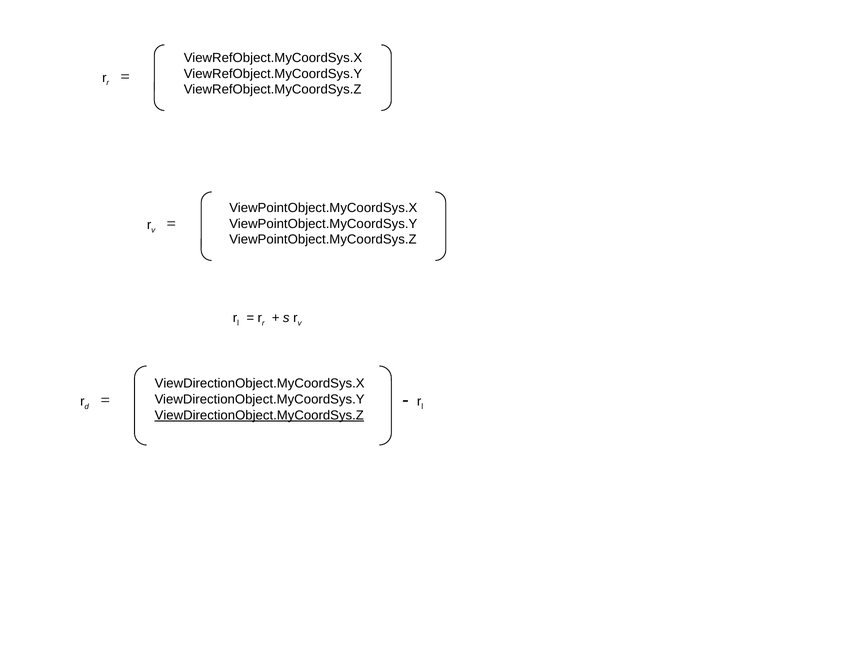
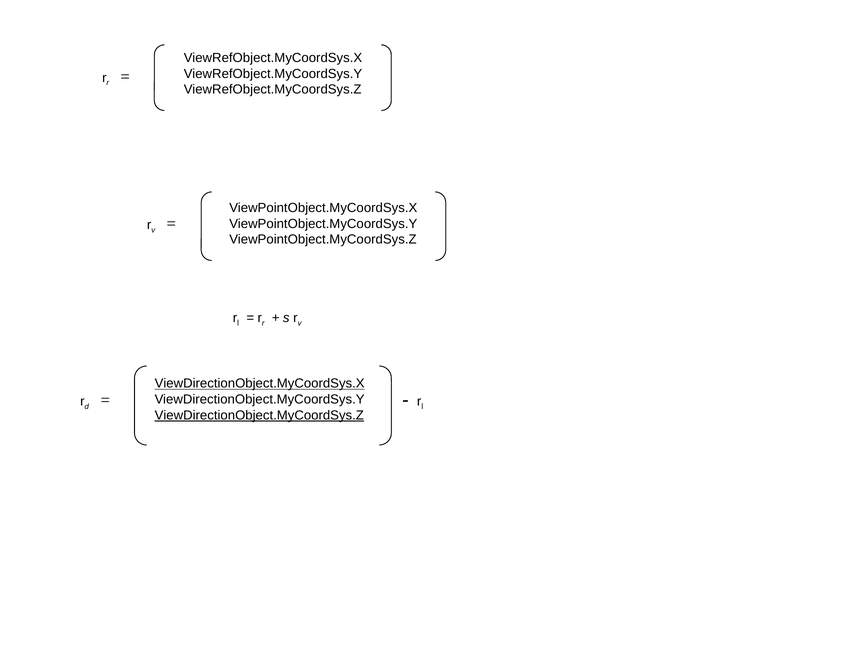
ViewDirectionObject.MyCoordSys.X underline: none -> present
